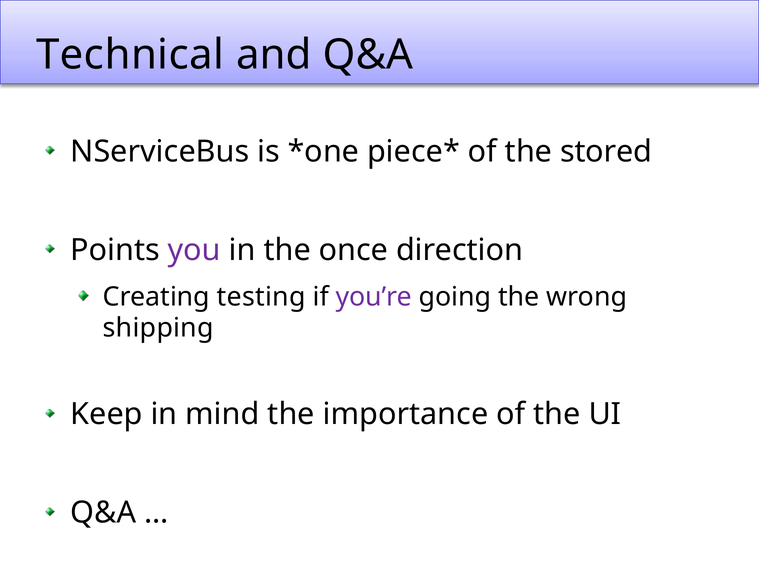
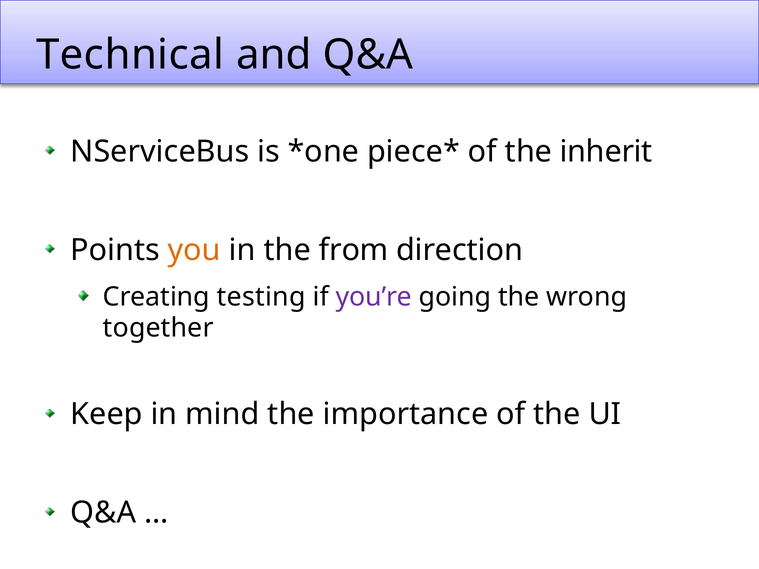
stored: stored -> inherit
you colour: purple -> orange
once: once -> from
shipping: shipping -> together
